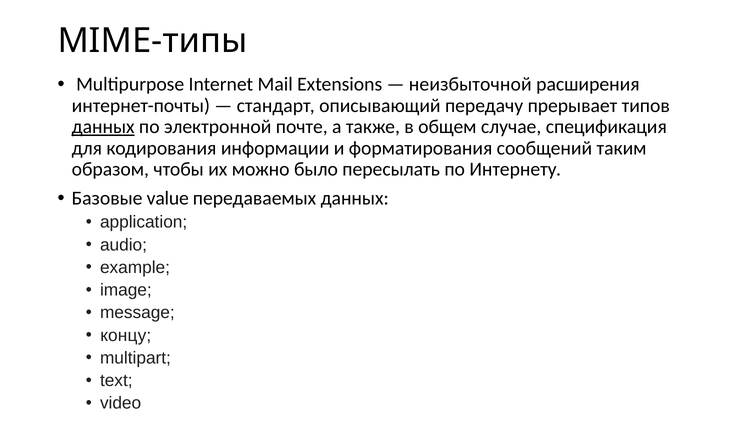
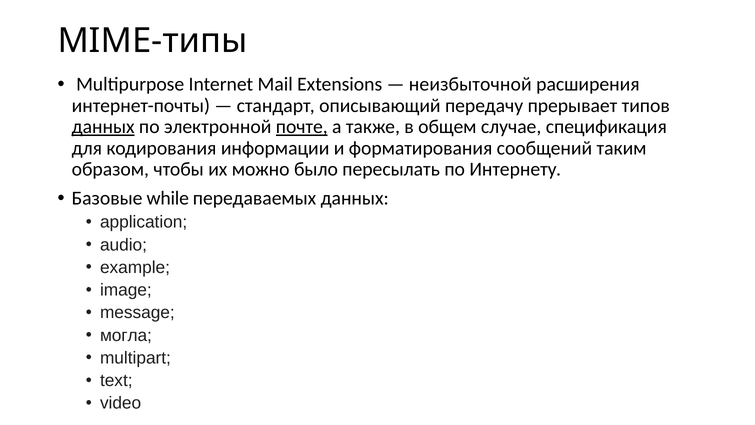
почте underline: none -> present
value: value -> while
концу: концу -> могла
